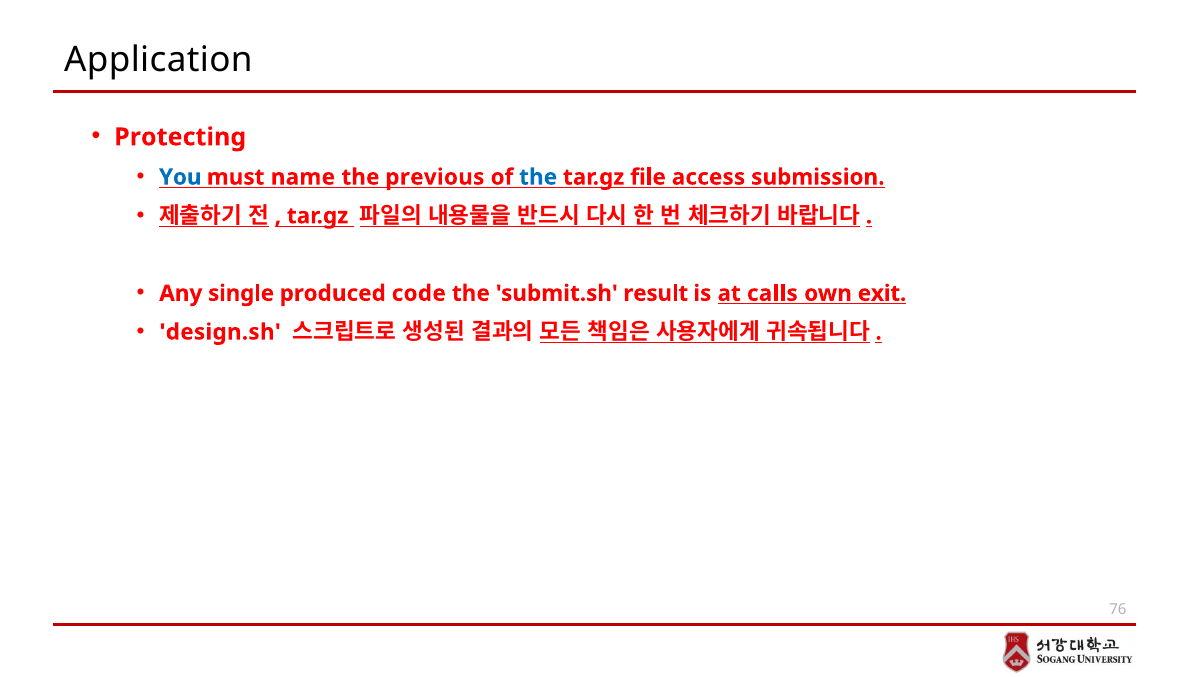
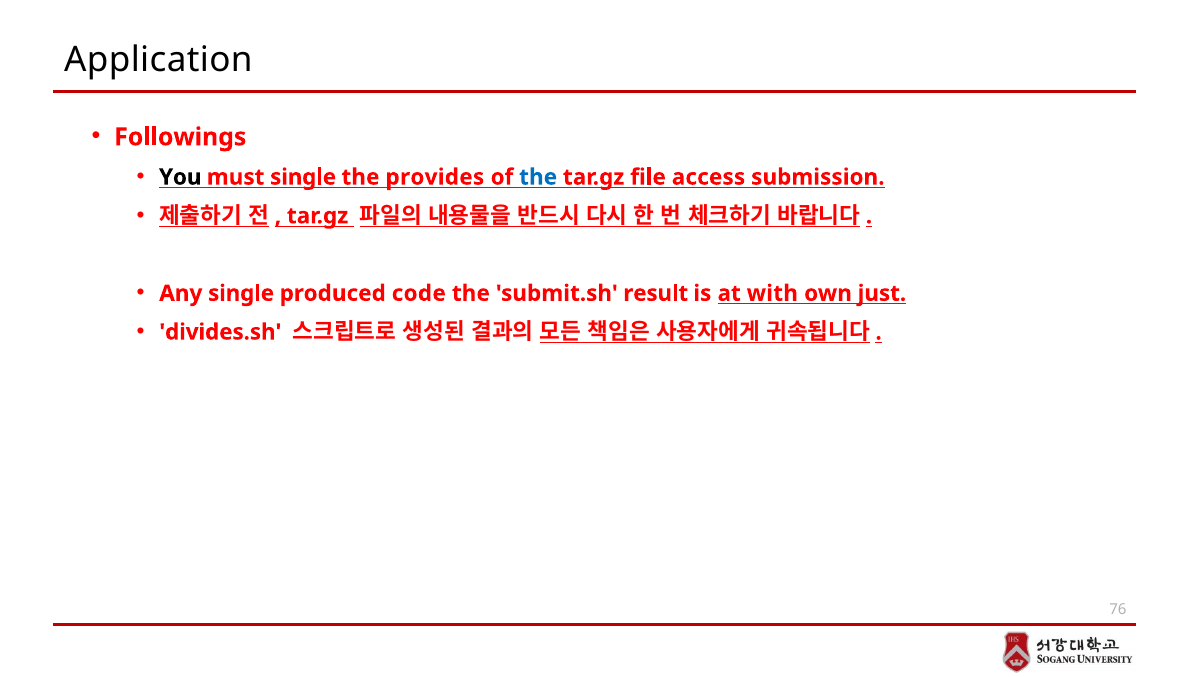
Protecting: Protecting -> Followings
You colour: blue -> black
must name: name -> single
previous: previous -> provides
calls: calls -> with
exit: exit -> just
design.sh: design.sh -> divides.sh
